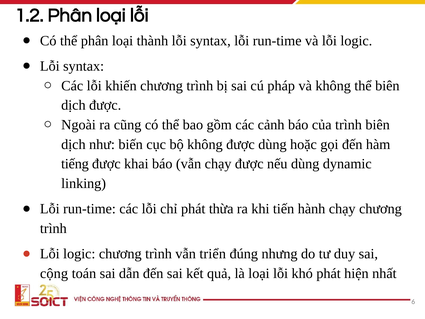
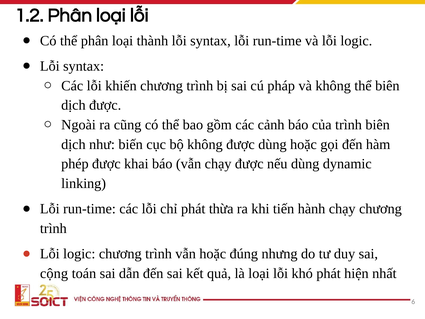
tiếng: tiếng -> phép
vẫn triển: triển -> hoặc
